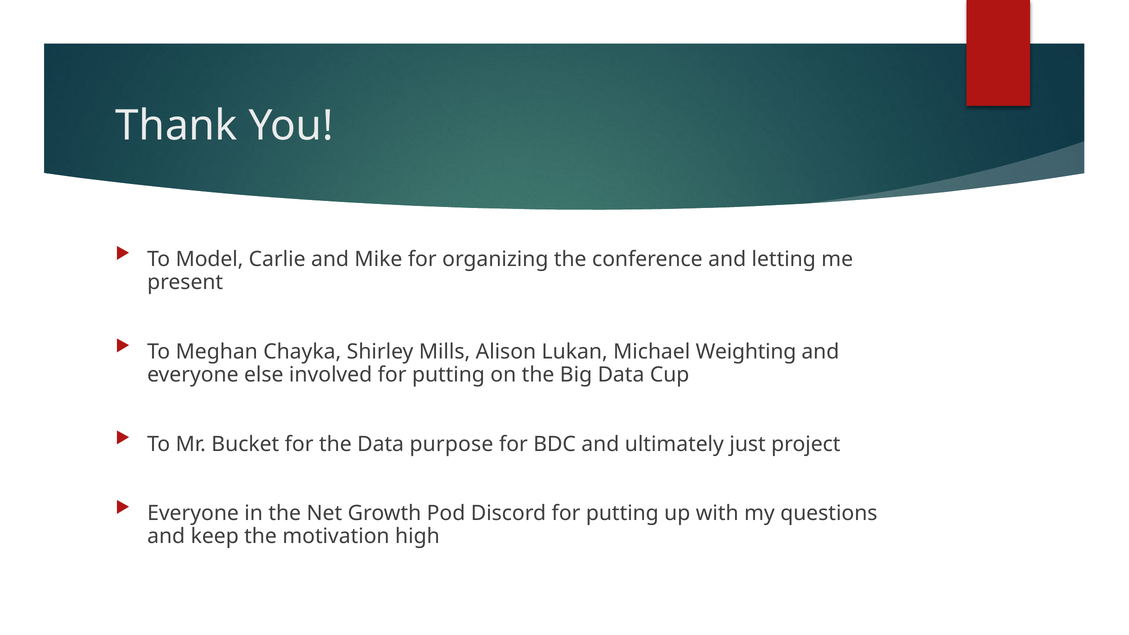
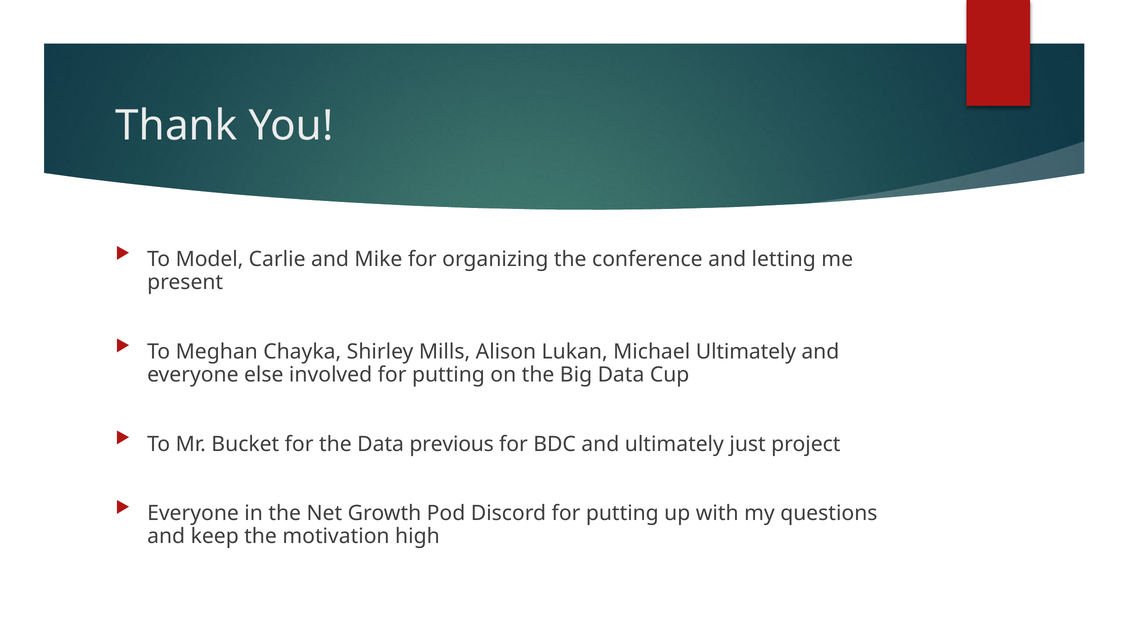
Michael Weighting: Weighting -> Ultimately
purpose: purpose -> previous
